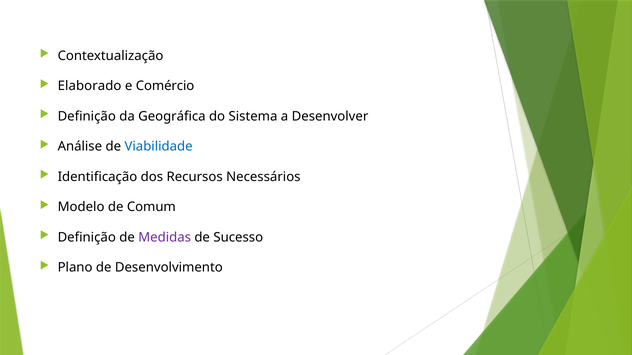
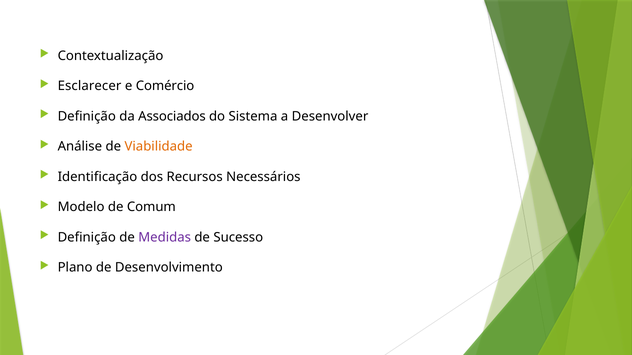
Elaborado: Elaborado -> Esclarecer
Geográfica: Geográfica -> Associados
Viabilidade colour: blue -> orange
